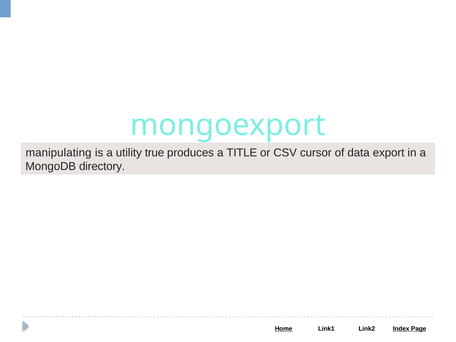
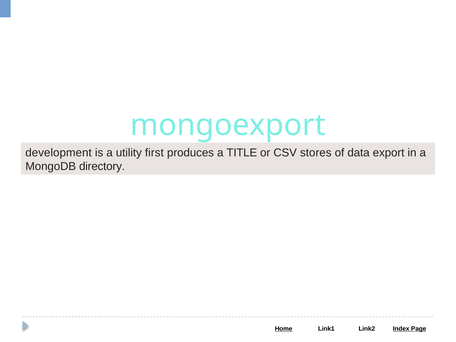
manipulating: manipulating -> development
true: true -> first
cursor: cursor -> stores
